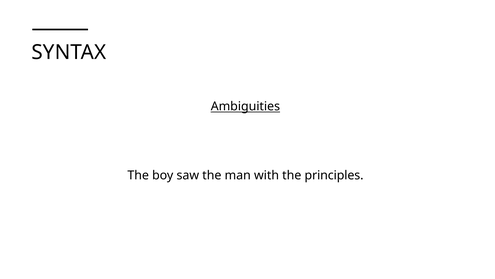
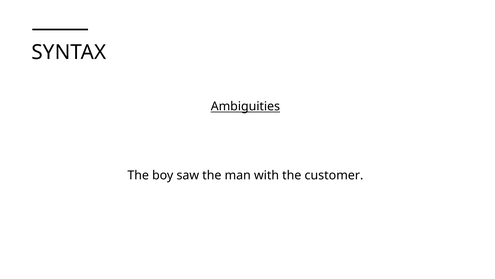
principles: principles -> customer
